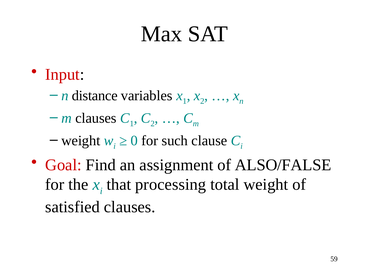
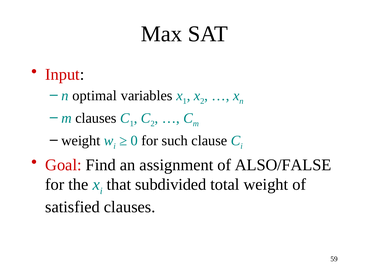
distance: distance -> optimal
processing: processing -> subdivided
